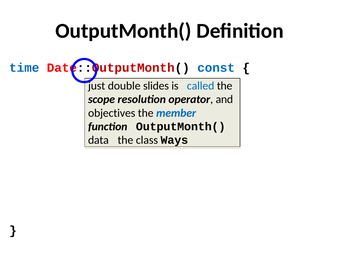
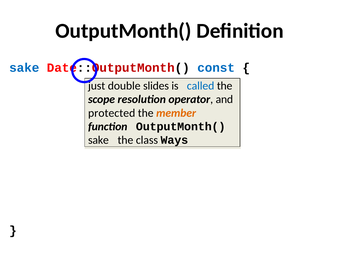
time at (24, 68): time -> sake
objectives: objectives -> protected
member colour: blue -> orange
data at (98, 140): data -> sake
